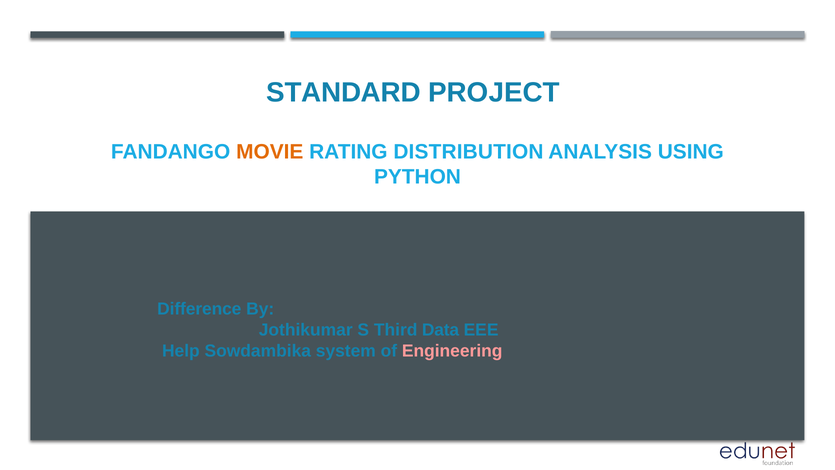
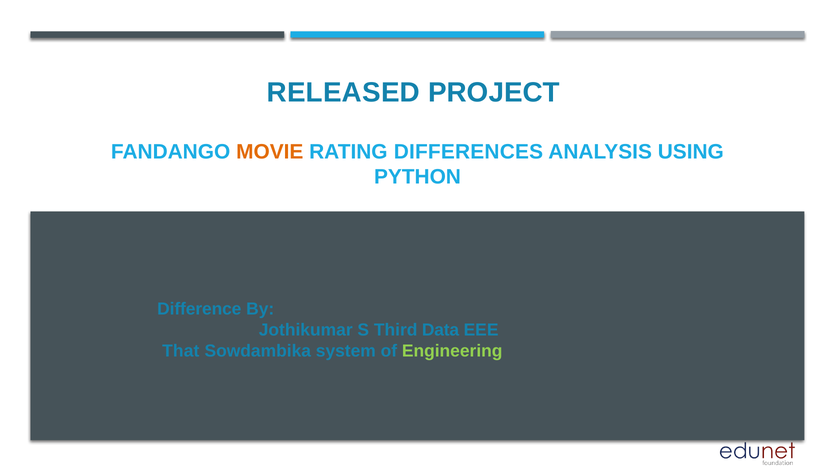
STANDARD: STANDARD -> RELEASED
DISTRIBUTION: DISTRIBUTION -> DIFFERENCES
Help: Help -> That
Engineering colour: pink -> light green
